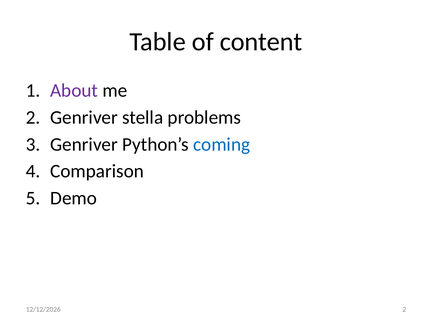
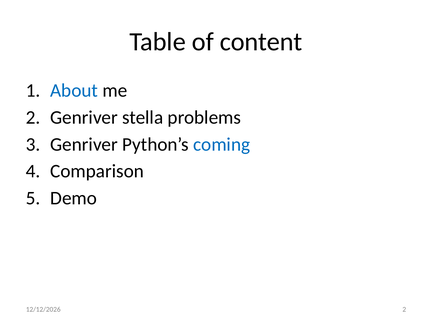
About colour: purple -> blue
